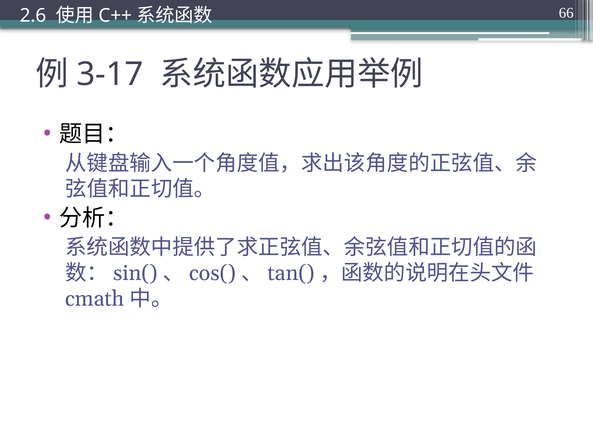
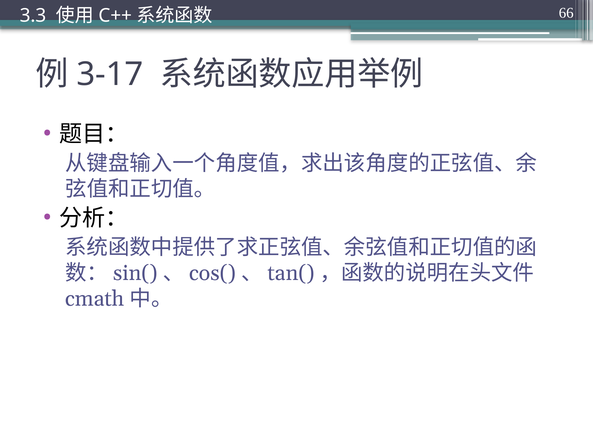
2.6: 2.6 -> 3.3
